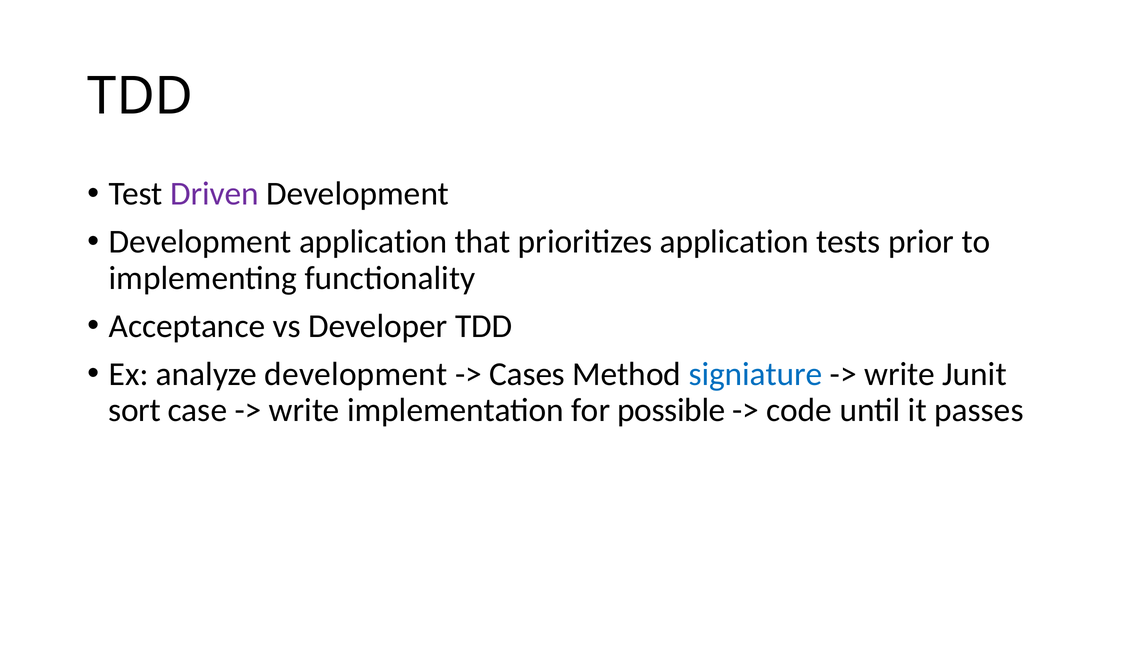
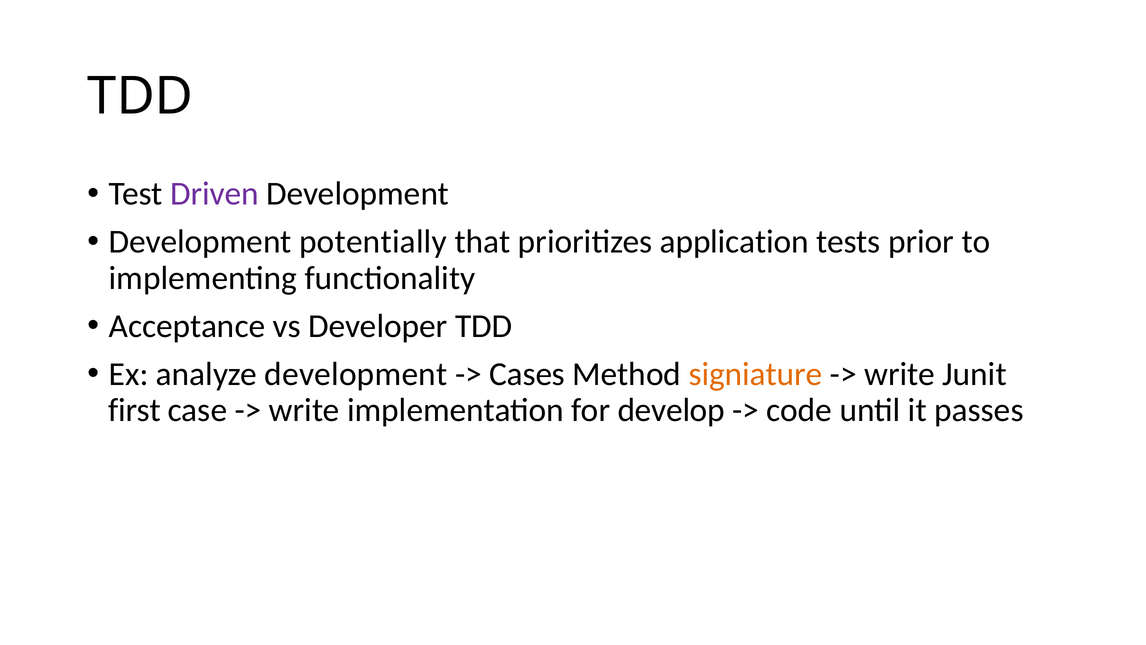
Development application: application -> potentially
signiature colour: blue -> orange
sort: sort -> first
possible: possible -> develop
